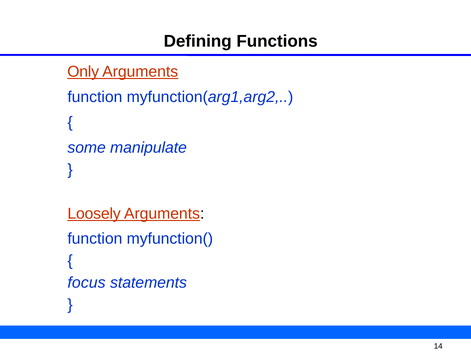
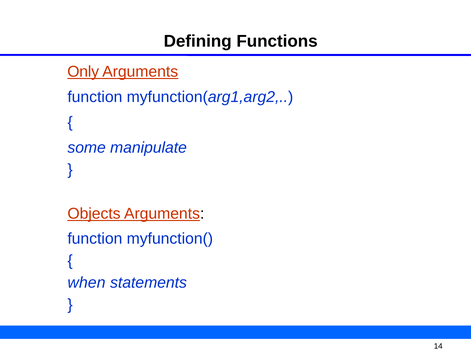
Loosely: Loosely -> Objects
focus: focus -> when
